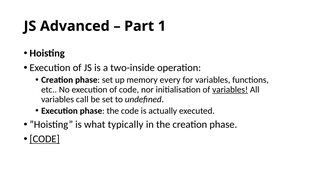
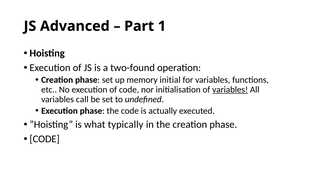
two-inside: two-inside -> two-found
every: every -> initial
CODE at (45, 139) underline: present -> none
